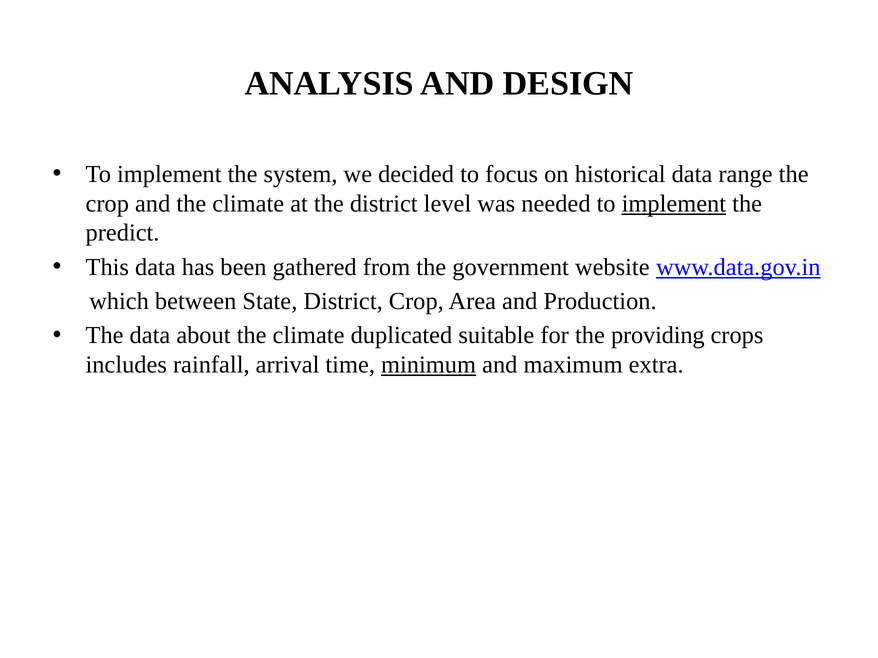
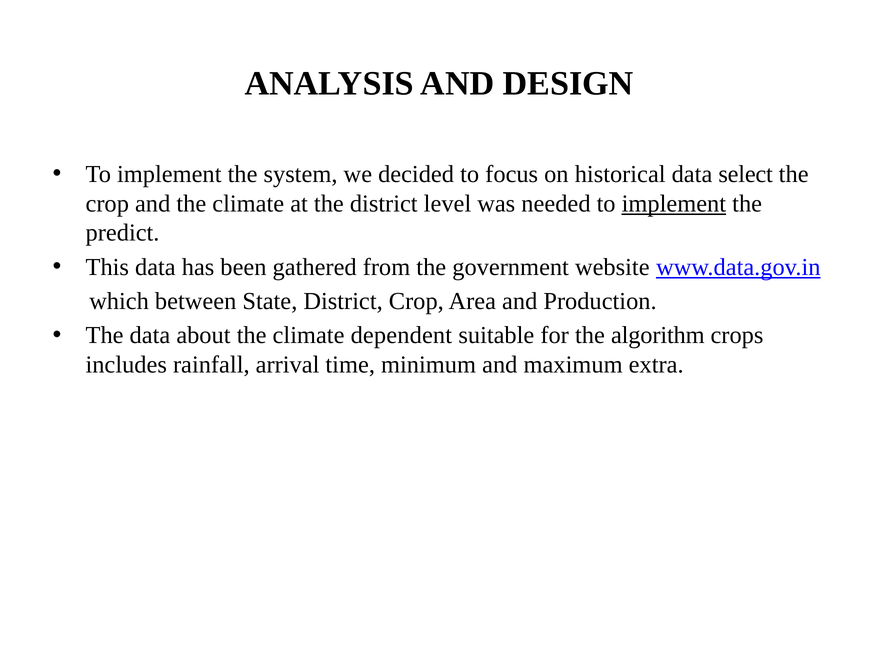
range: range -> select
duplicated: duplicated -> dependent
providing: providing -> algorithm
minimum underline: present -> none
